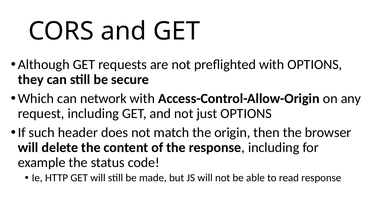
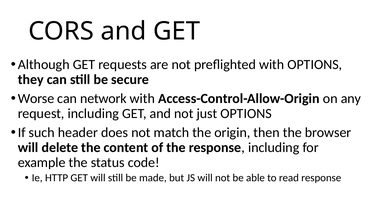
Which: Which -> Worse
